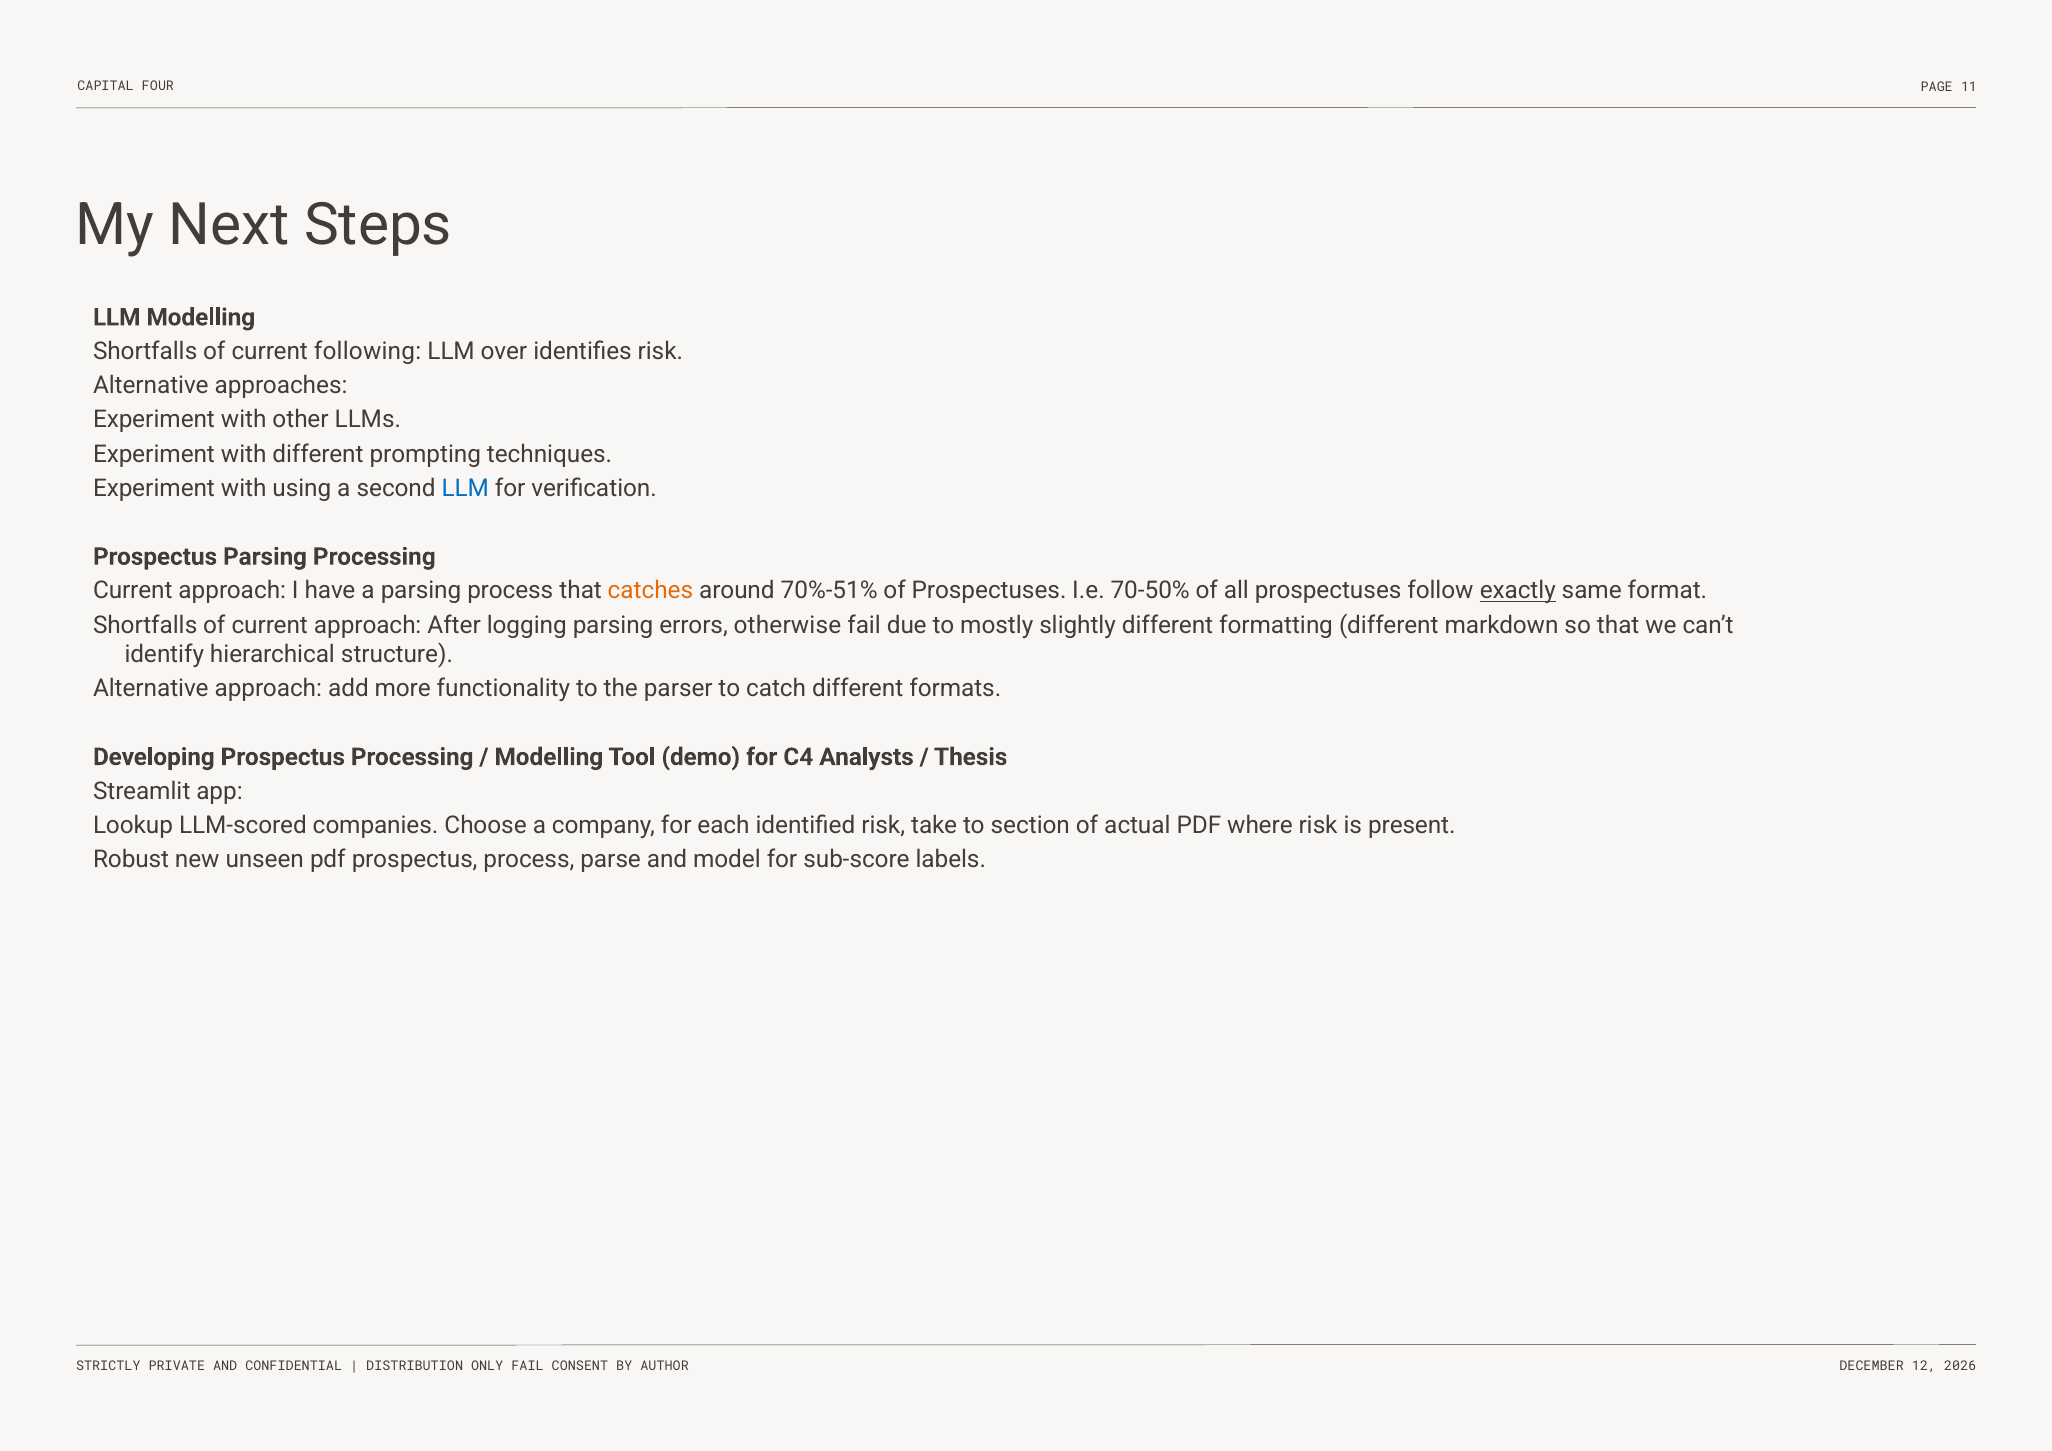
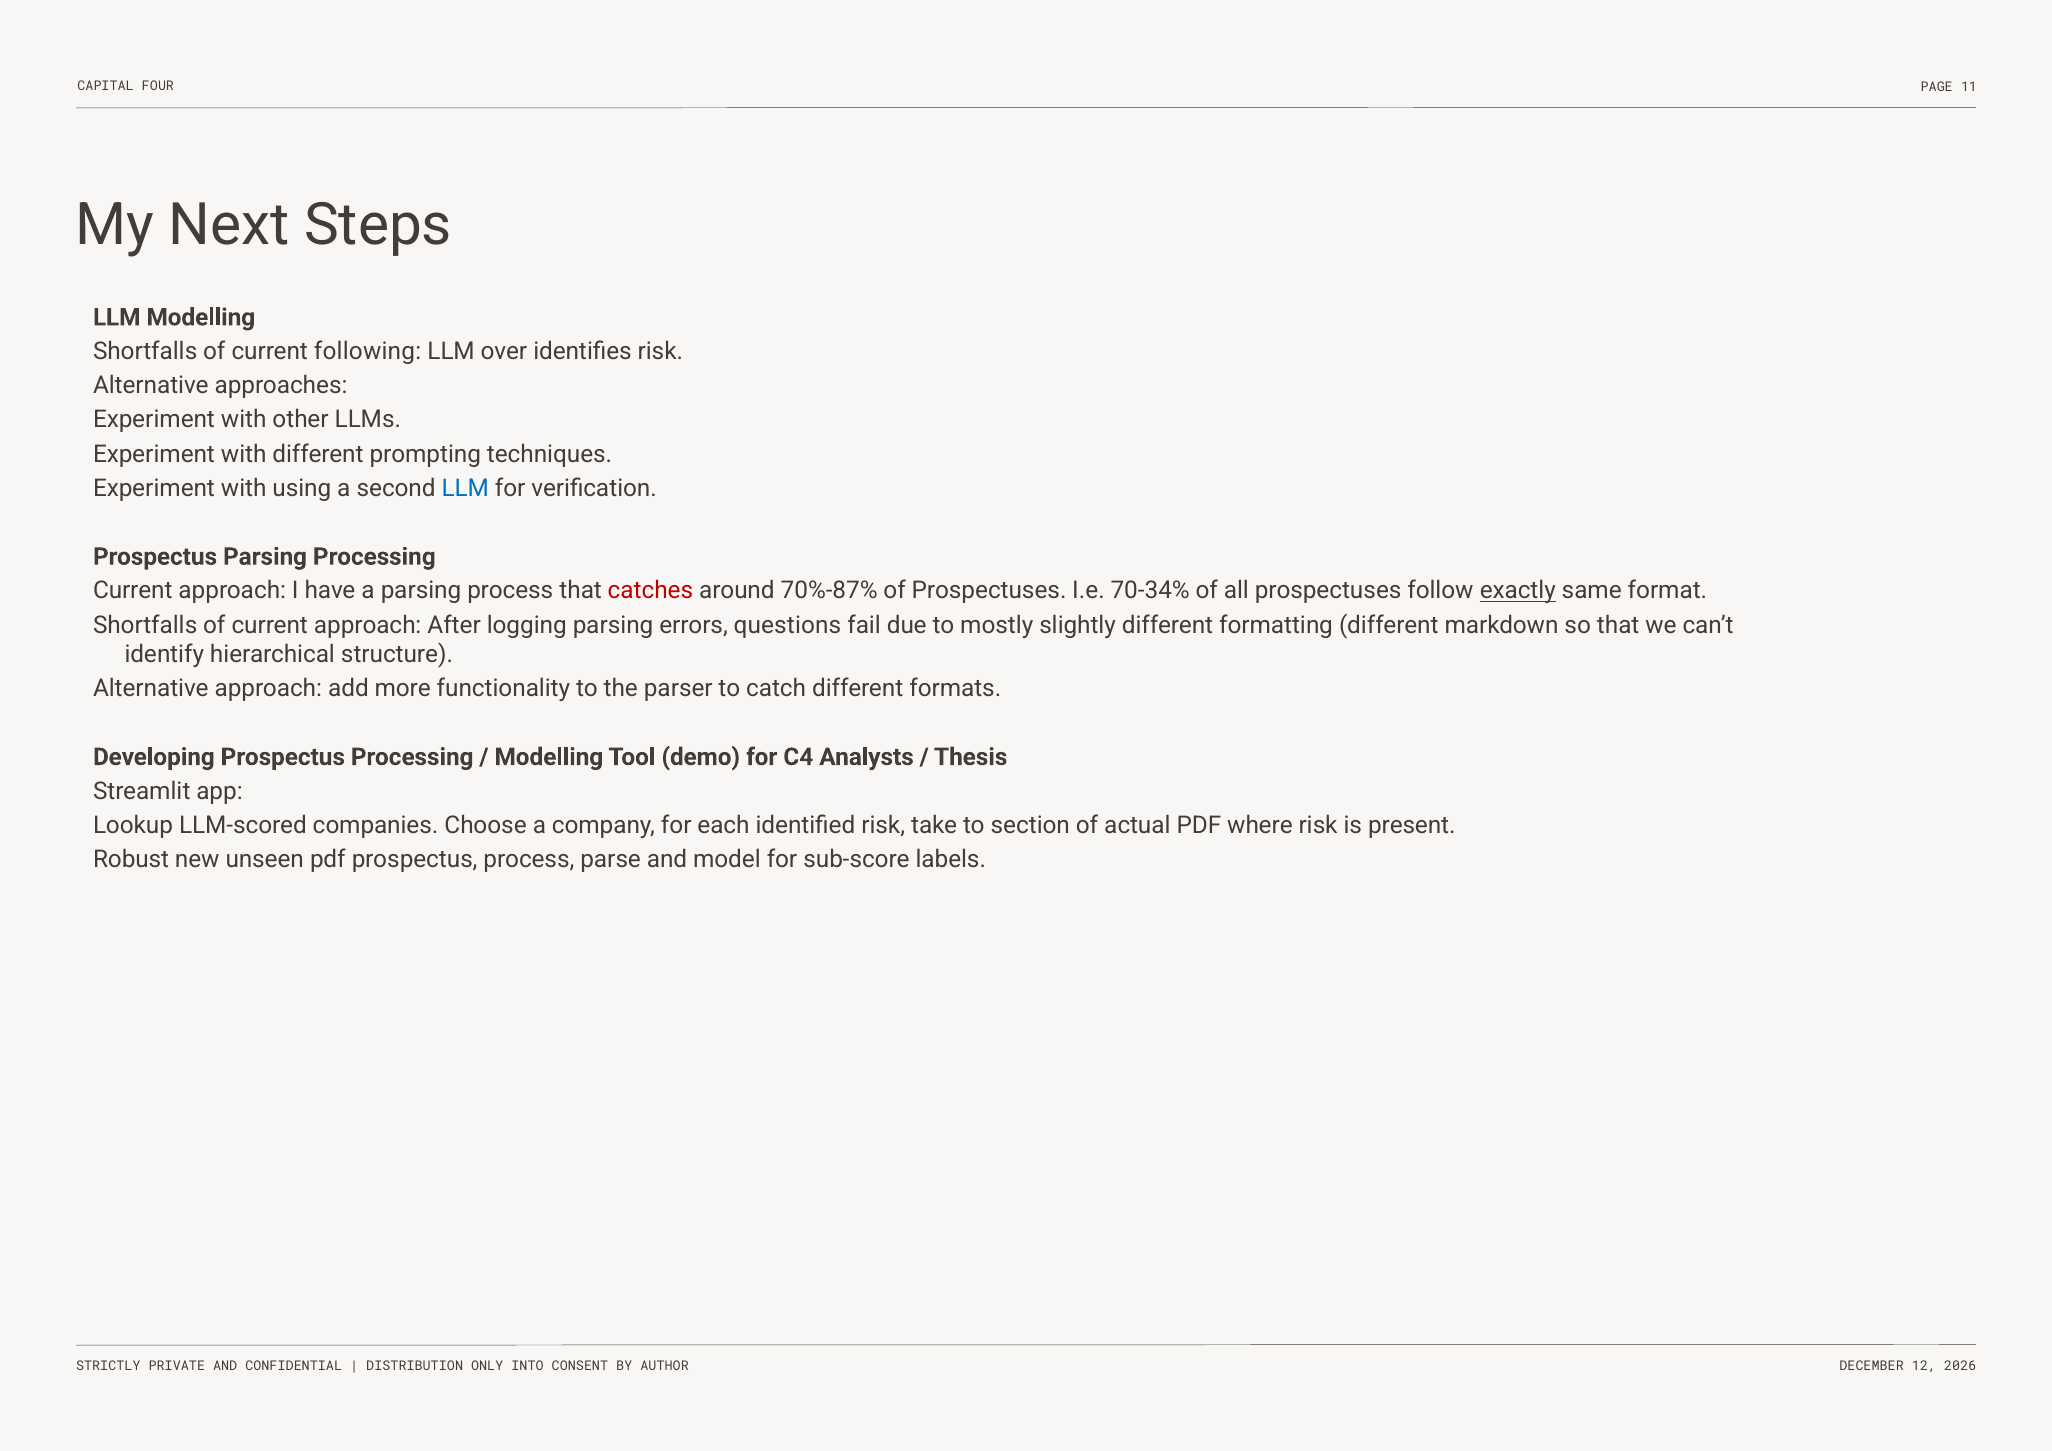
catches colour: orange -> red
70%-51%: 70%-51% -> 70%-87%
70-50%: 70-50% -> 70-34%
otherwise: otherwise -> questions
FAIL at (528, 1366): FAIL -> INTO
